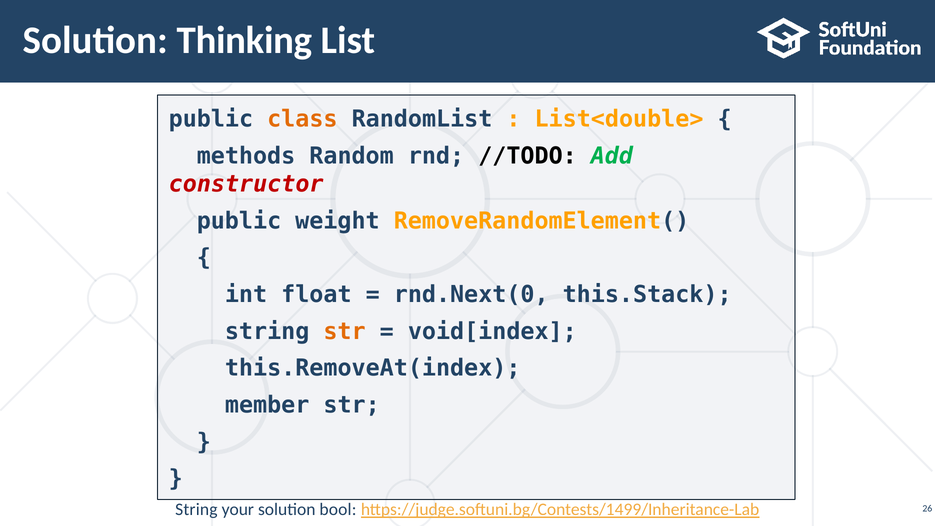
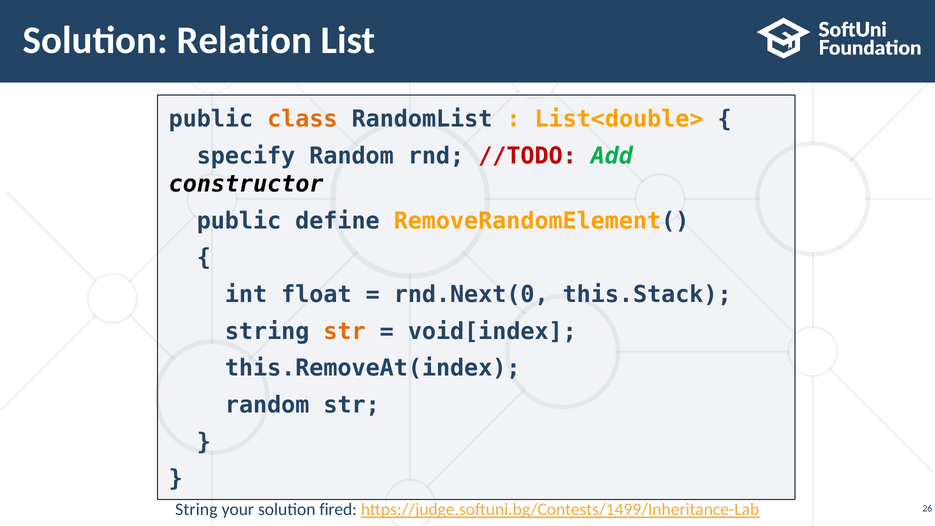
Thinking: Thinking -> Relation
methods: methods -> specify
//TODO colour: black -> red
constructor colour: red -> black
weight: weight -> define
member at (267, 405): member -> random
bool: bool -> fired
